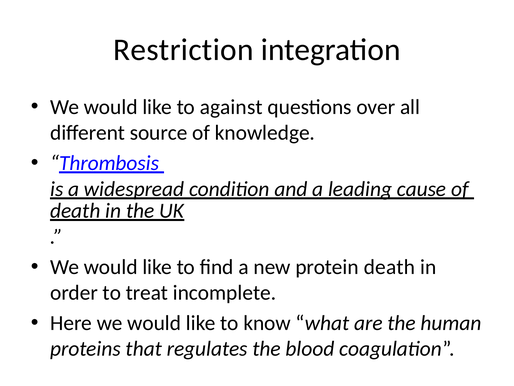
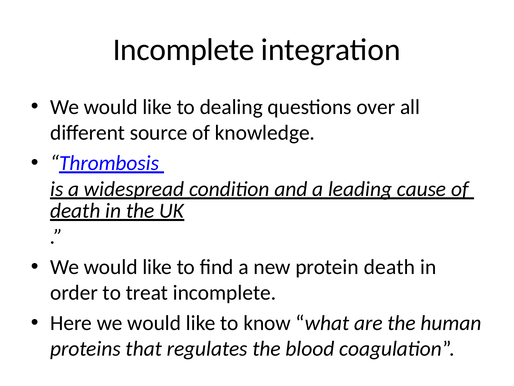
Restriction at (183, 50): Restriction -> Incomplete
against: against -> dealing
